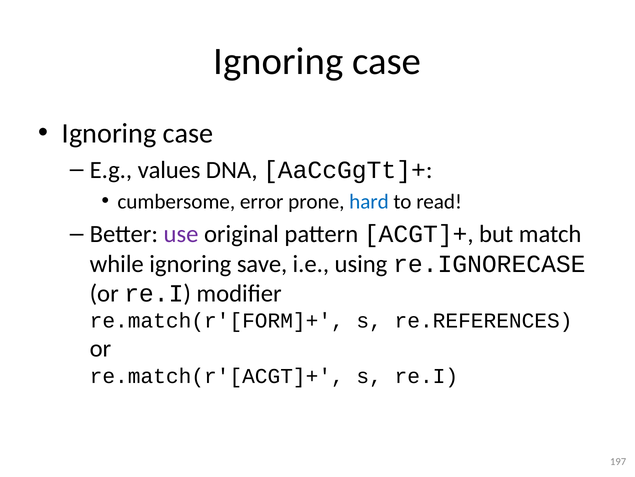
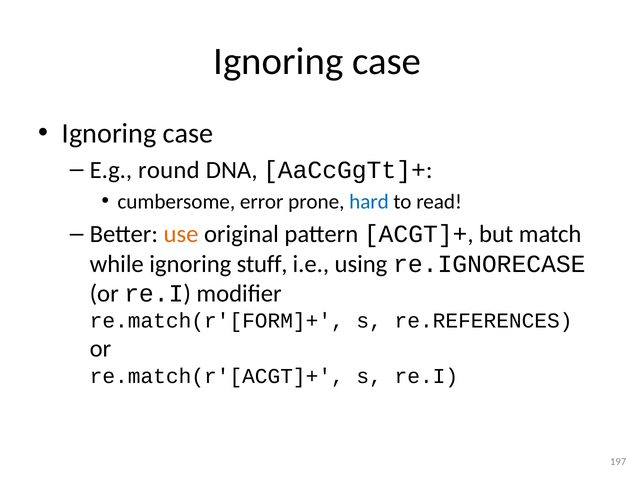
values: values -> round
use colour: purple -> orange
save: save -> stuff
